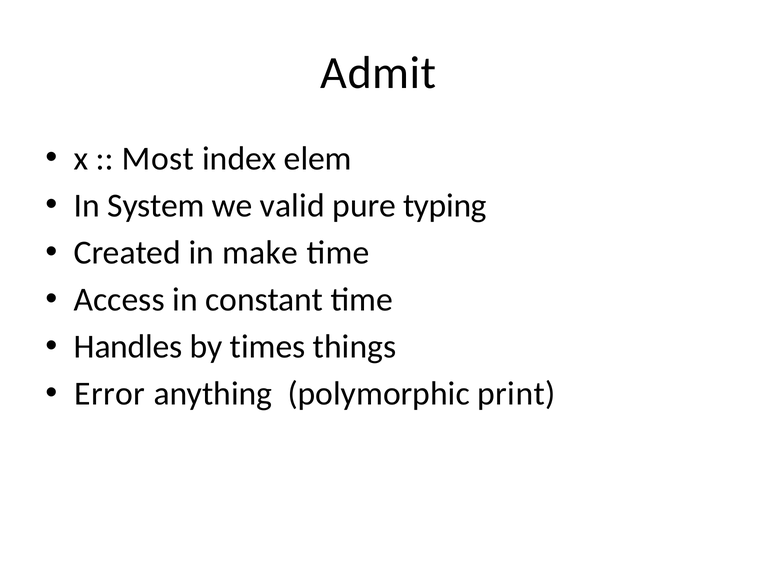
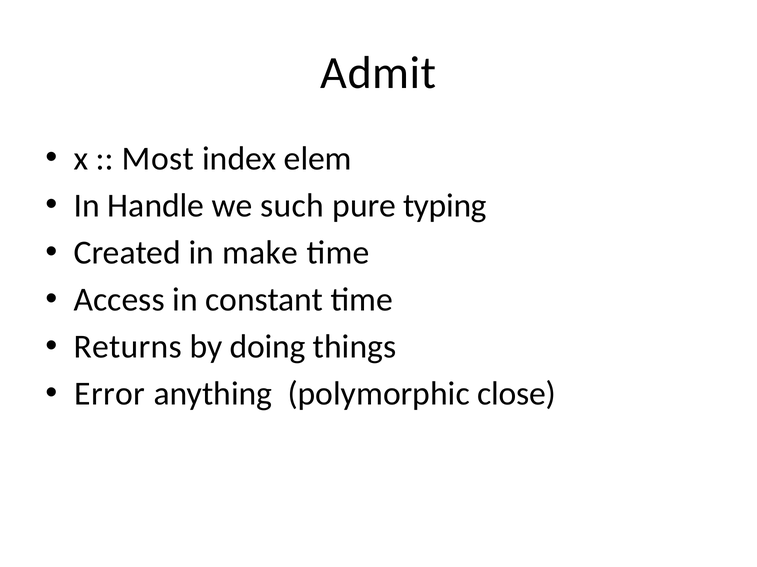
System: System -> Handle
valid: valid -> such
Handles: Handles -> Returns
times: times -> doing
print: print -> close
